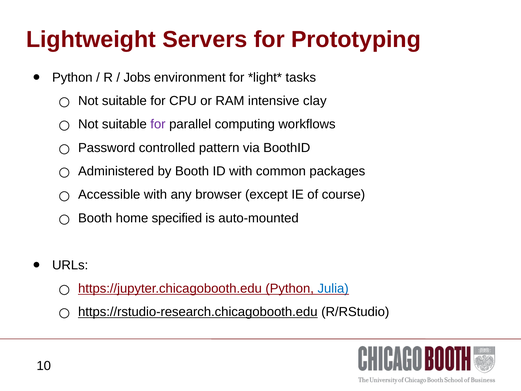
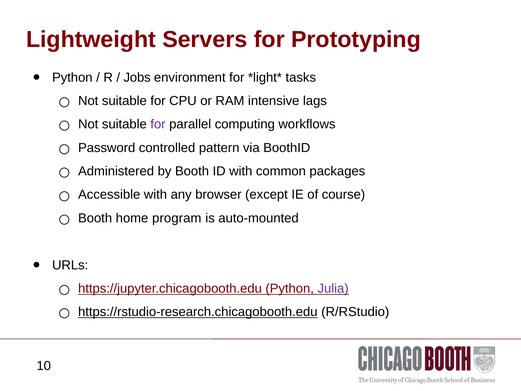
clay: clay -> lags
specified: specified -> program
Julia colour: blue -> purple
